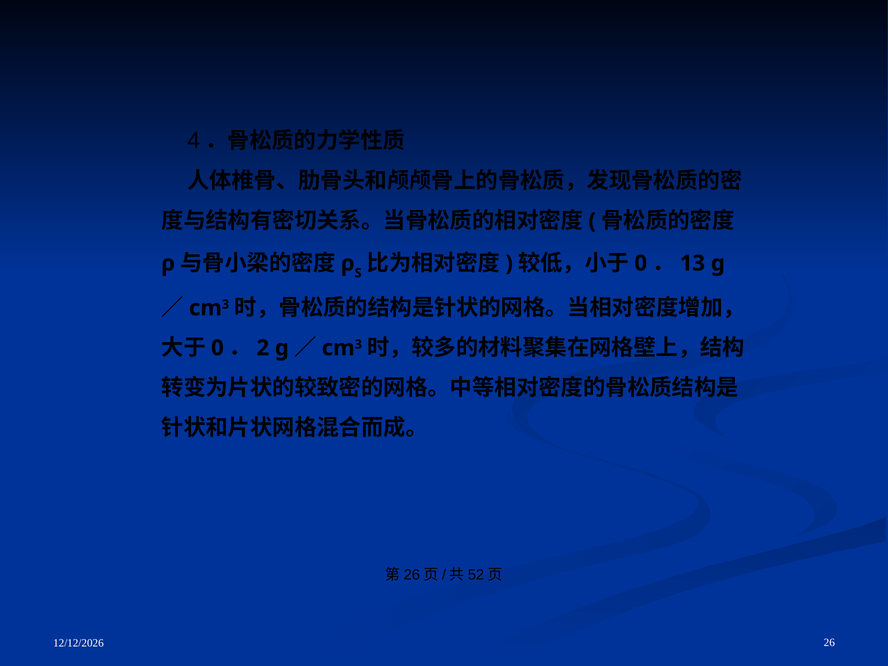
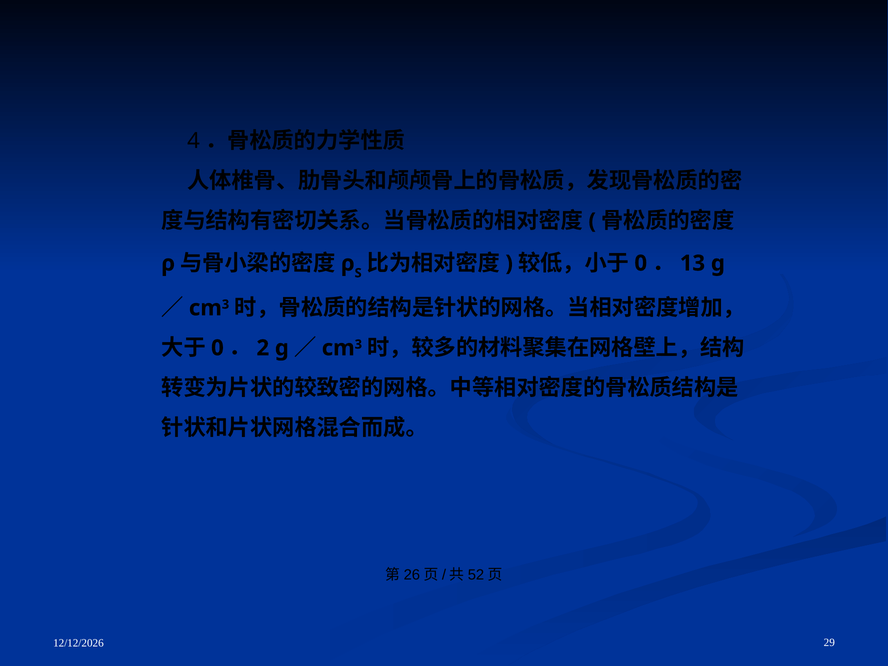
26: 26 -> 29
